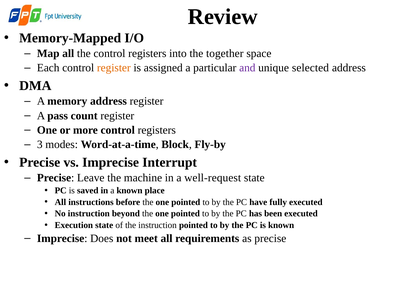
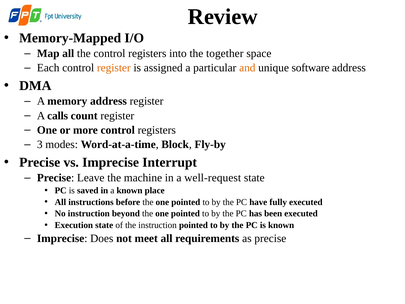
and colour: purple -> orange
selected: selected -> software
pass: pass -> calls
